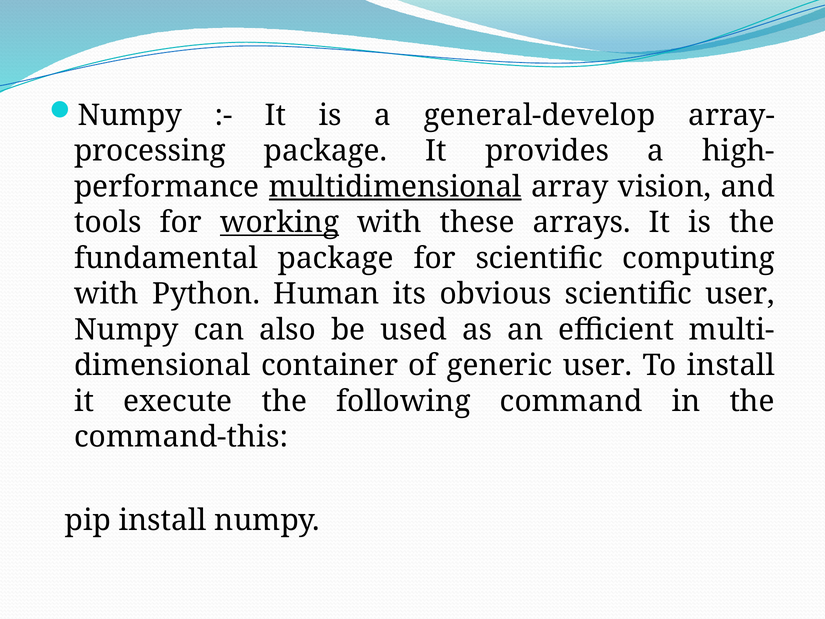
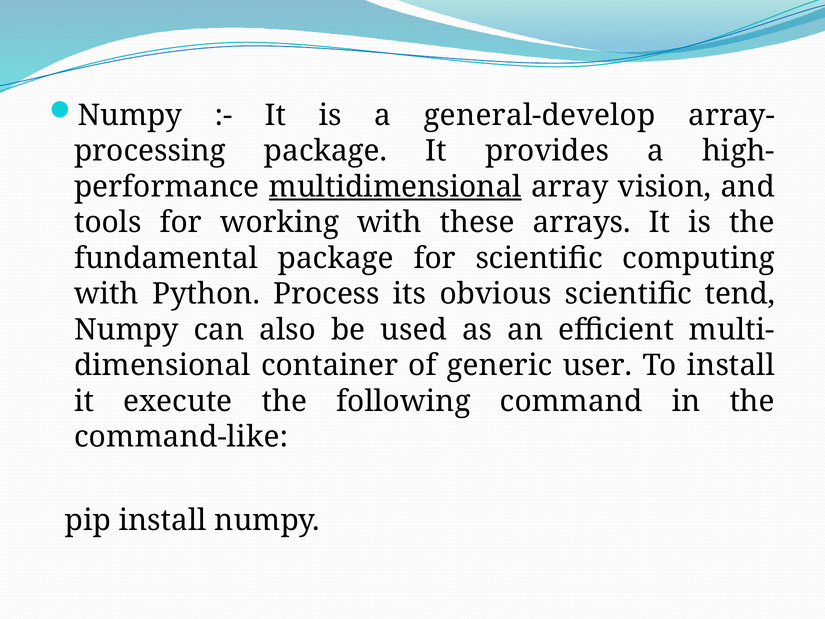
working underline: present -> none
Human: Human -> Process
scientific user: user -> tend
command-this: command-this -> command-like
